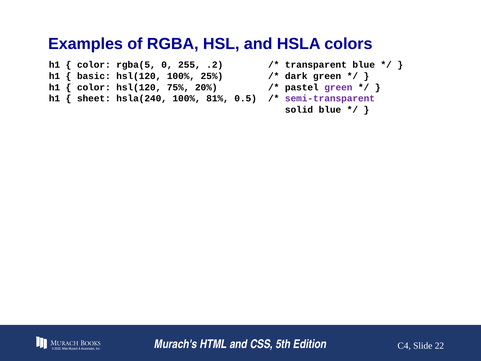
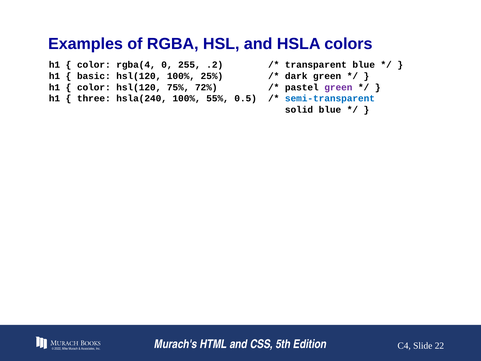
rgba(5: rgba(5 -> rgba(4
20%: 20% -> 72%
sheet: sheet -> three
81%: 81% -> 55%
semi-transparent colour: purple -> blue
